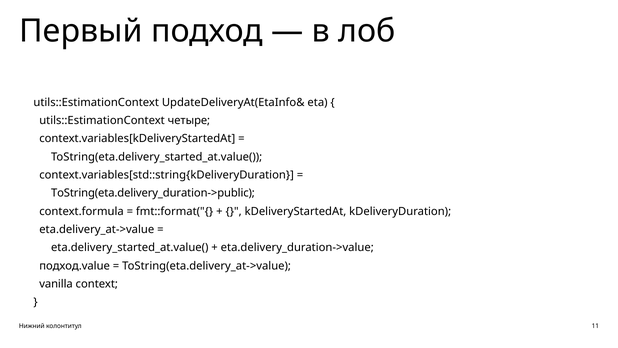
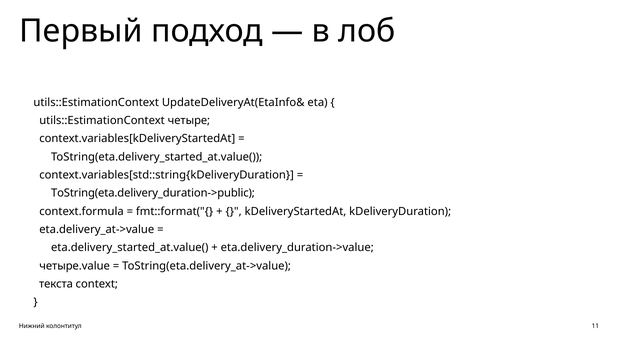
подход.value: подход.value -> четыре.value
vanilla: vanilla -> текста
